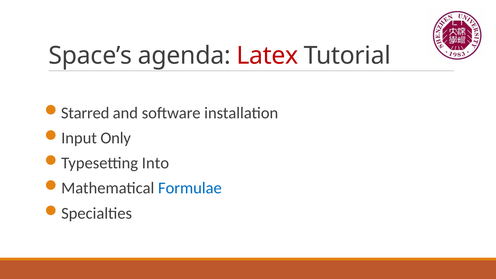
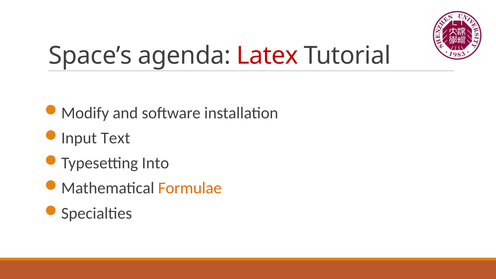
Starred: Starred -> Modify
Only: Only -> Text
Formulae colour: blue -> orange
